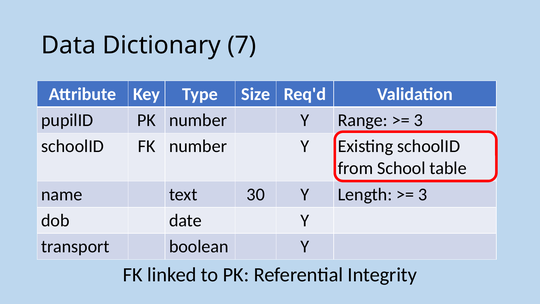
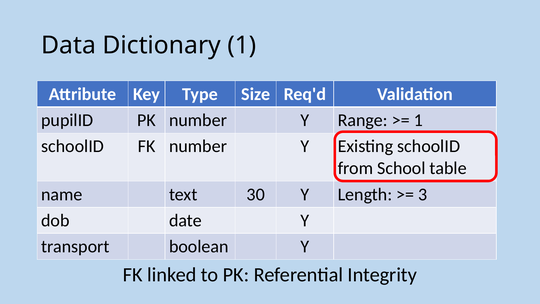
Dictionary 7: 7 -> 1
3 at (418, 120): 3 -> 1
